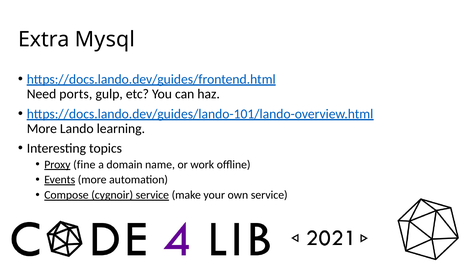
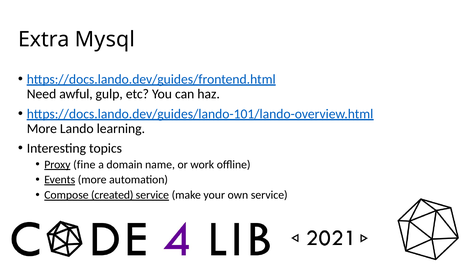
ports: ports -> awful
cygnoir: cygnoir -> created
